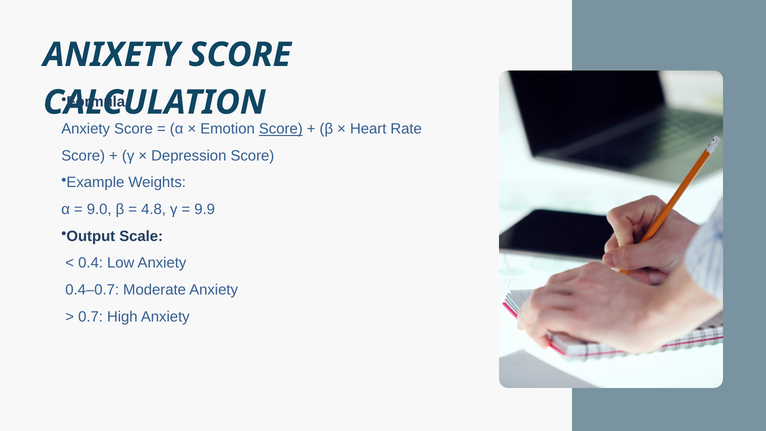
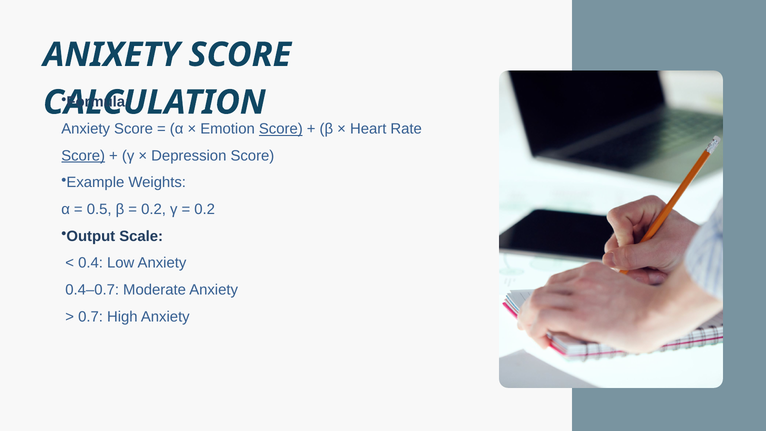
Score at (83, 156) underline: none -> present
9.0: 9.0 -> 0.5
4.8 at (154, 209): 4.8 -> 0.2
9.9 at (205, 209): 9.9 -> 0.2
